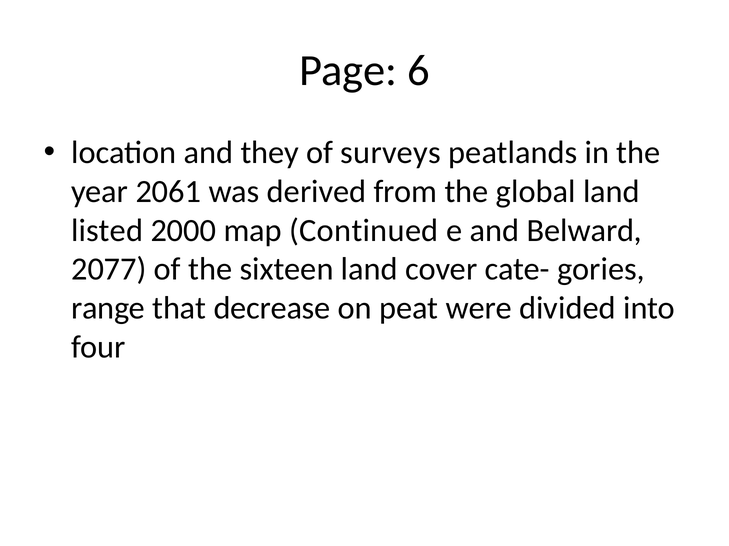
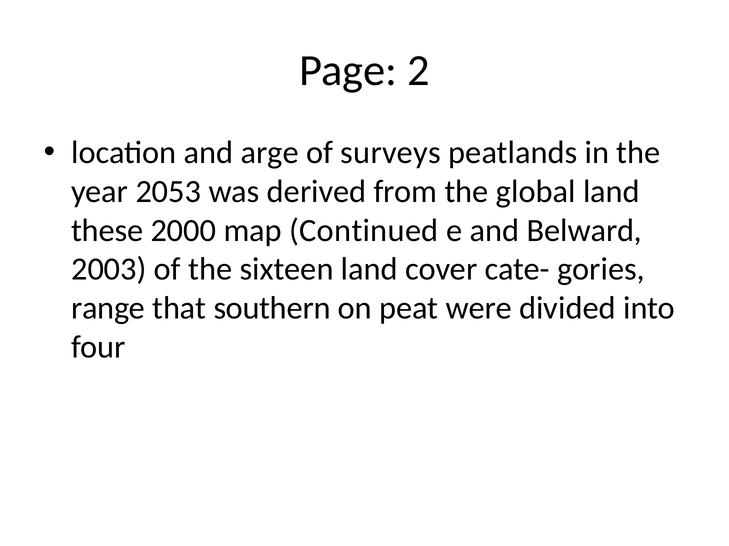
6: 6 -> 2
they: they -> arge
2061: 2061 -> 2053
listed: listed -> these
2077: 2077 -> 2003
decrease: decrease -> southern
